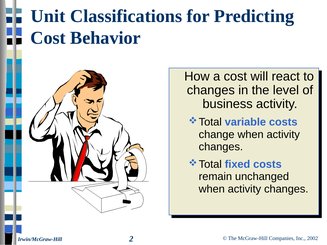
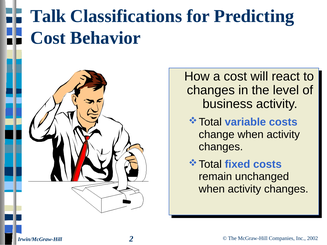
Unit: Unit -> Talk
